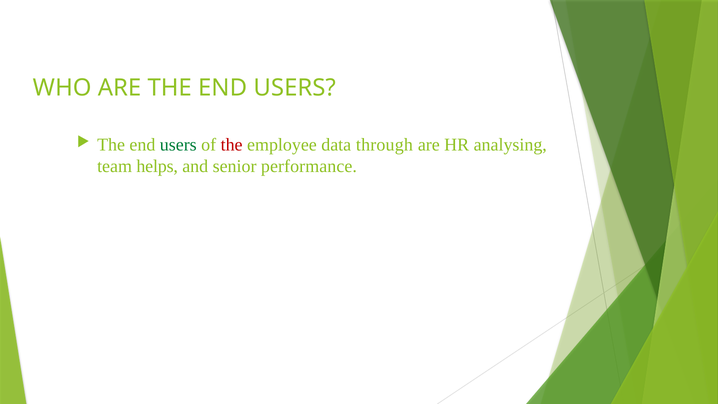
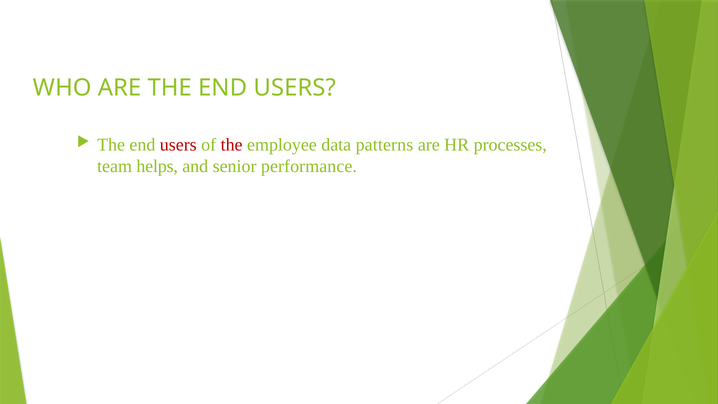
users at (178, 145) colour: green -> red
through: through -> patterns
analysing: analysing -> processes
